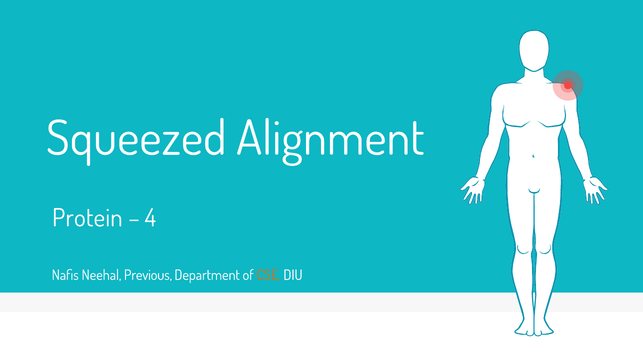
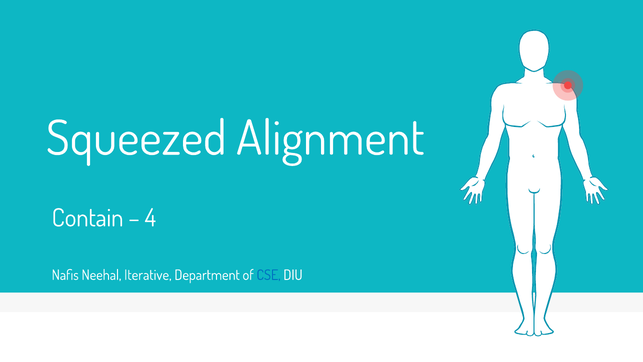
Protein: Protein -> Contain
Previous: Previous -> Iterative
CSE colour: orange -> blue
